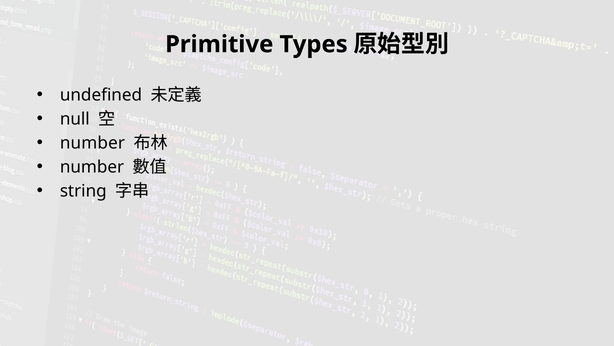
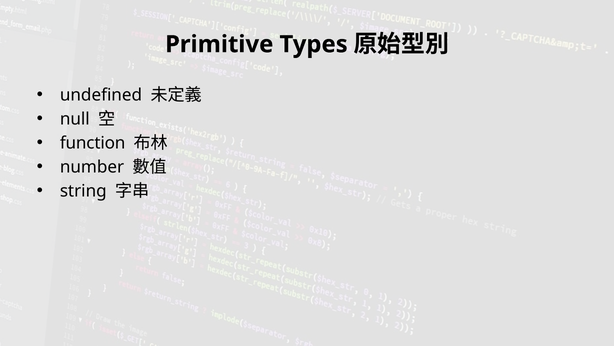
number at (92, 143): number -> function
